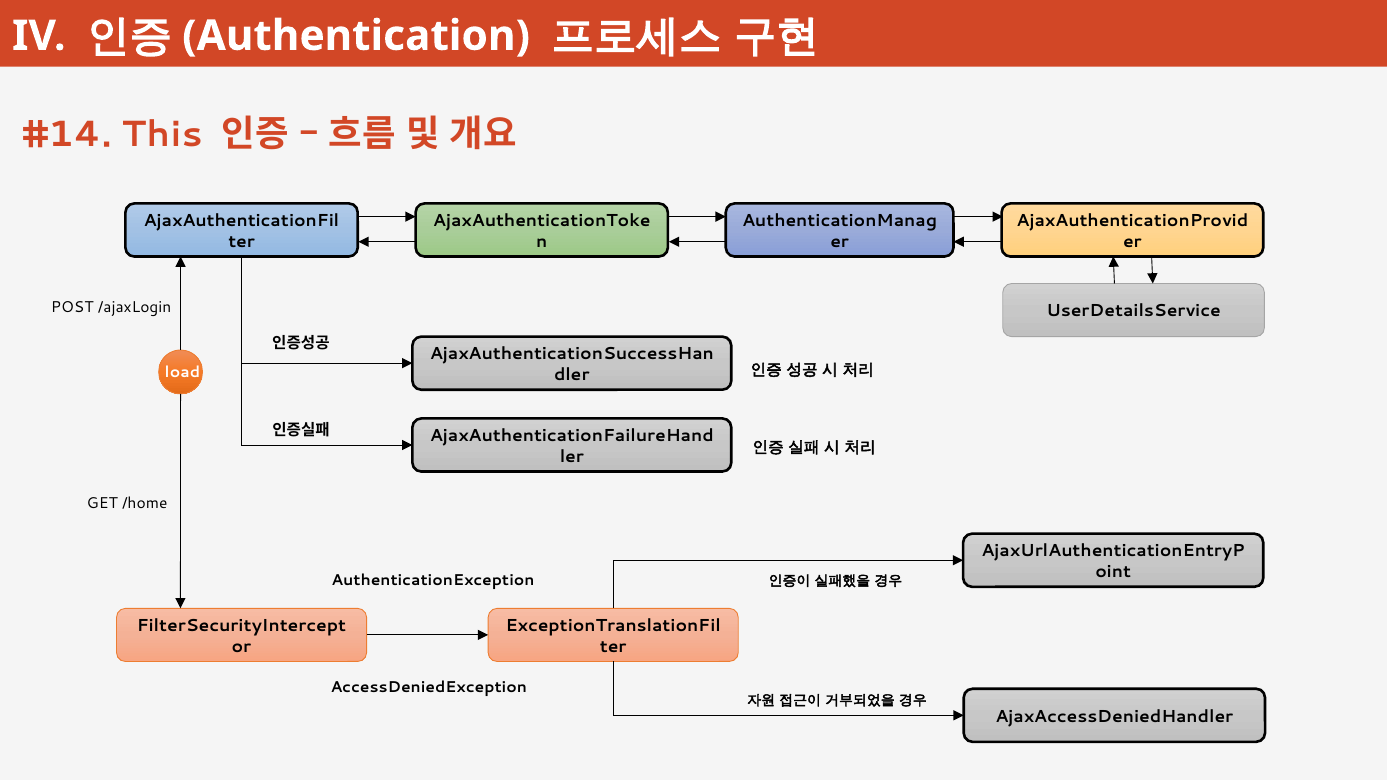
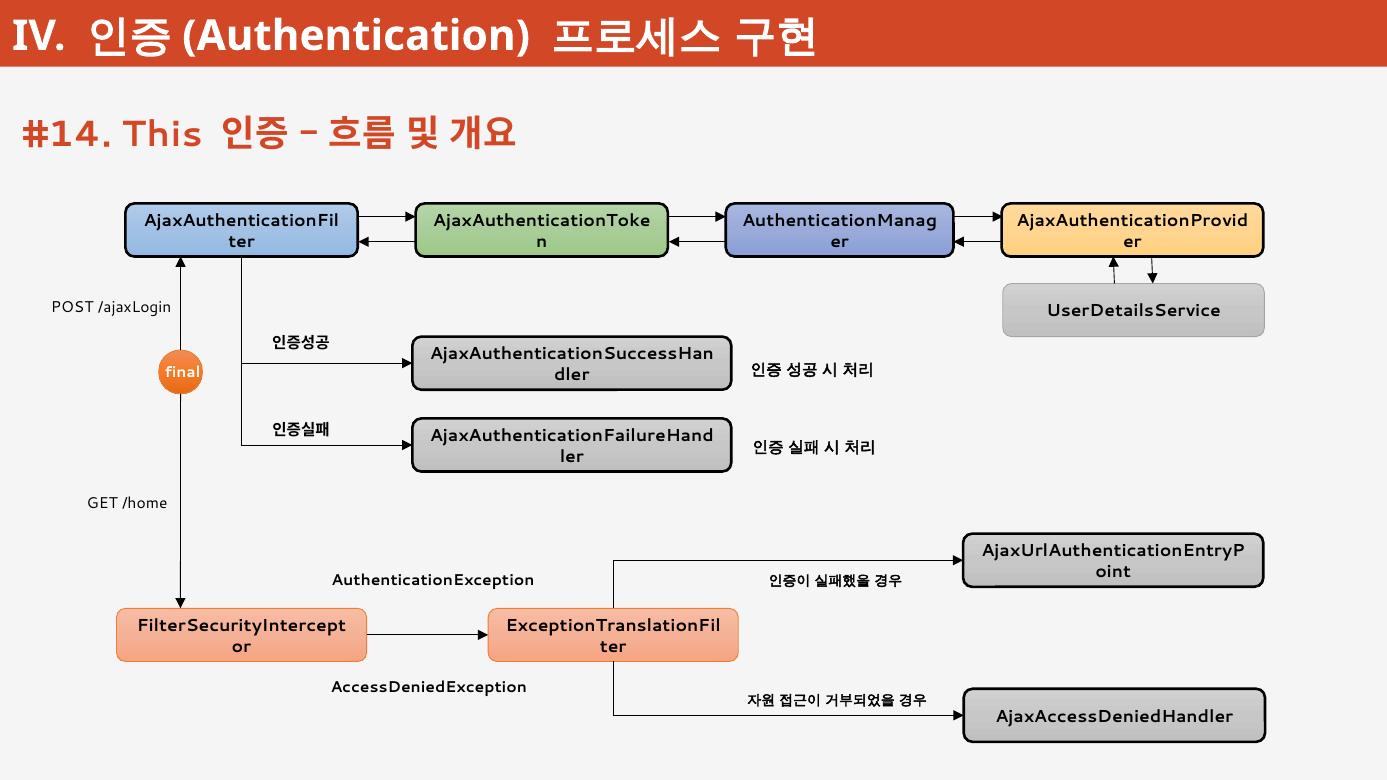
load: load -> final
